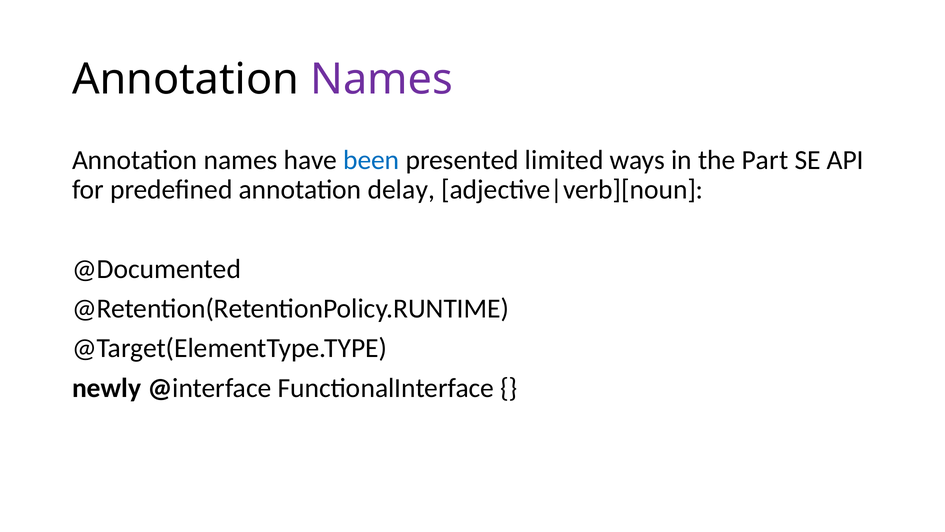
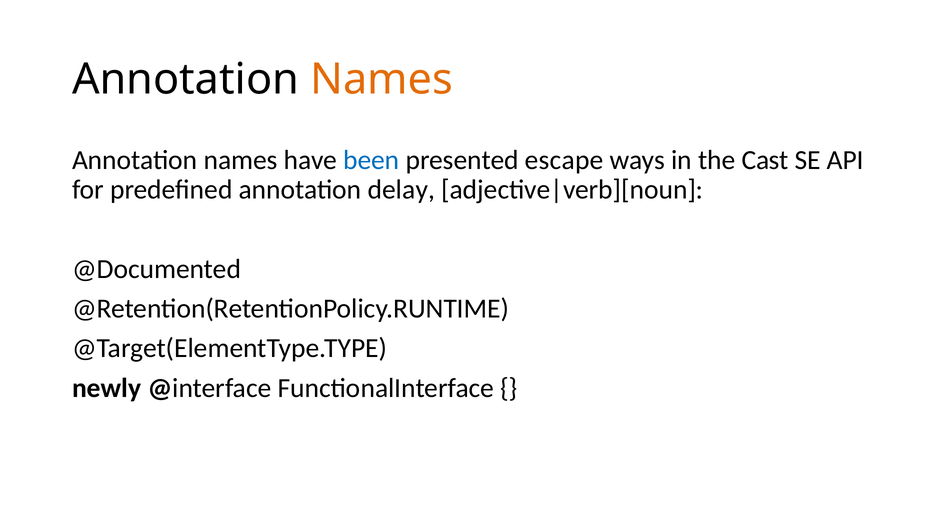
Names at (382, 79) colour: purple -> orange
limited: limited -> escape
Part: Part -> Cast
